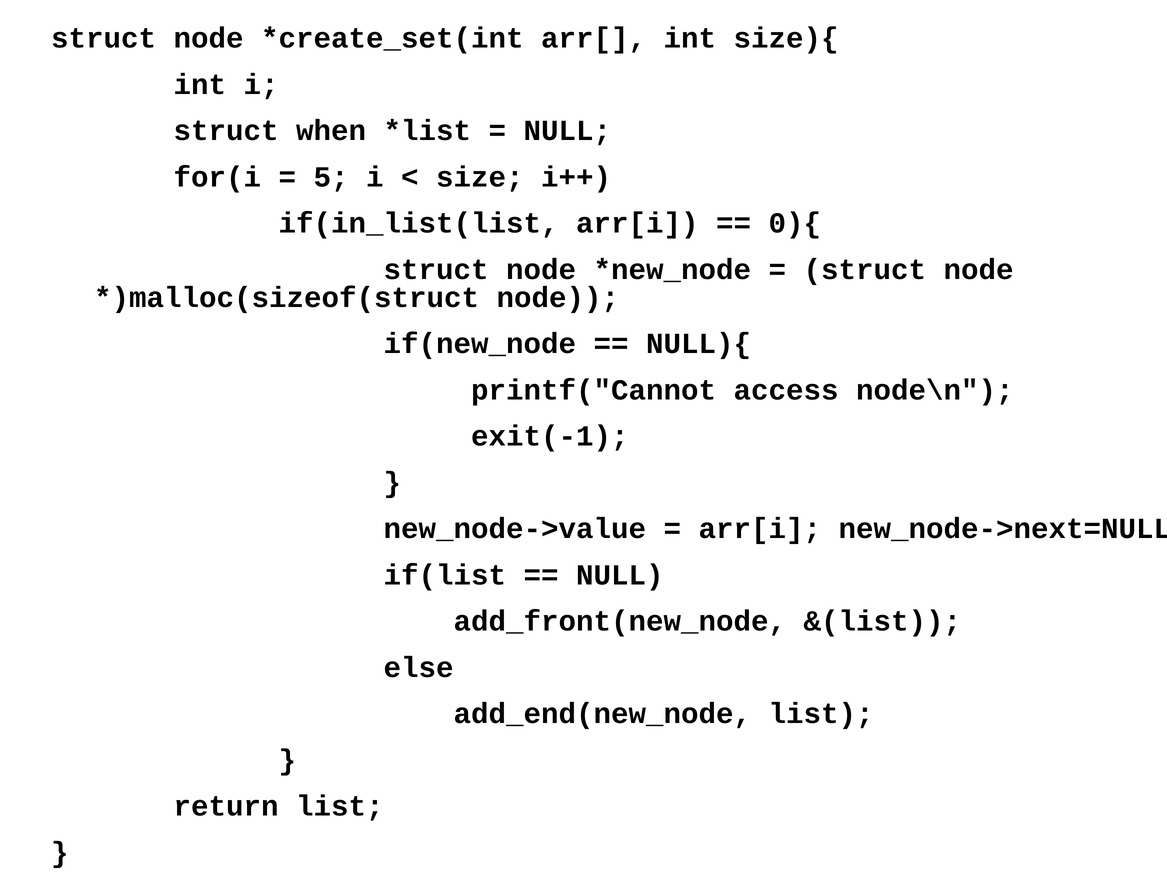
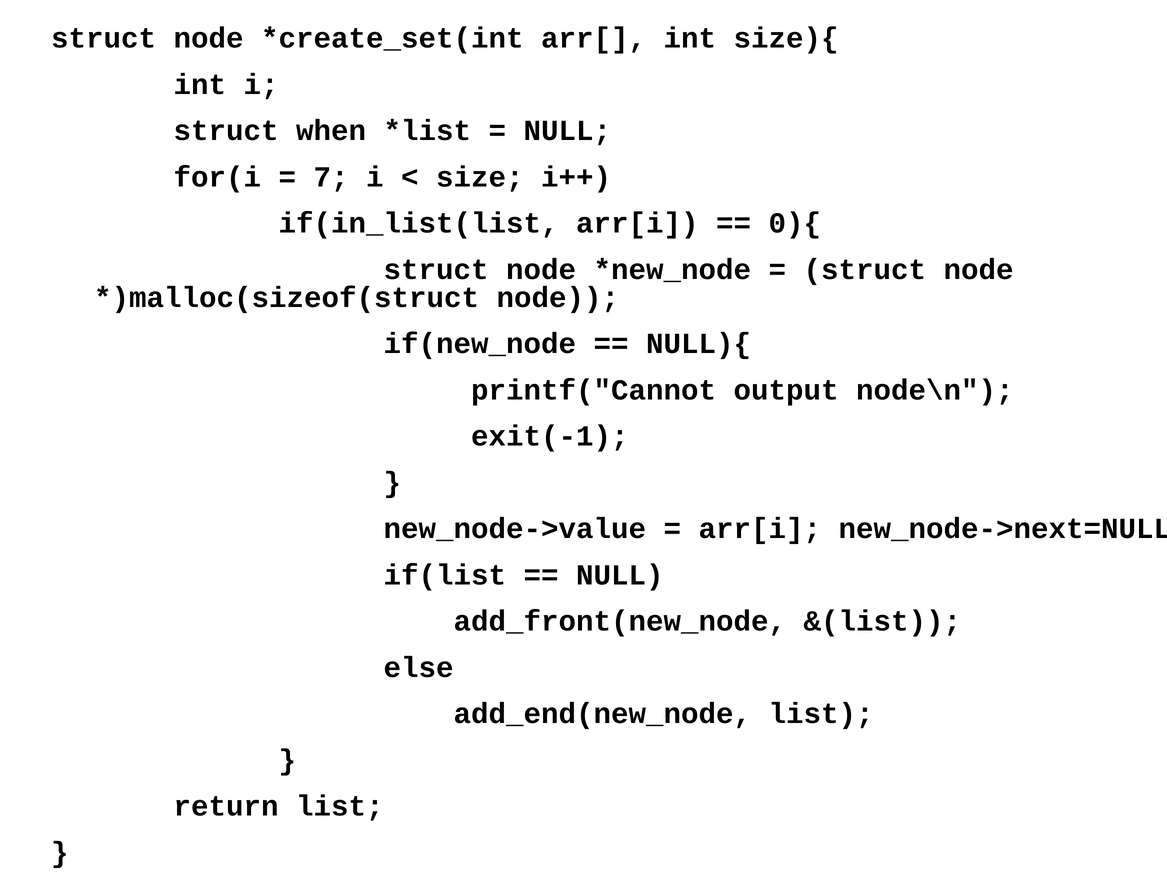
5: 5 -> 7
access: access -> output
